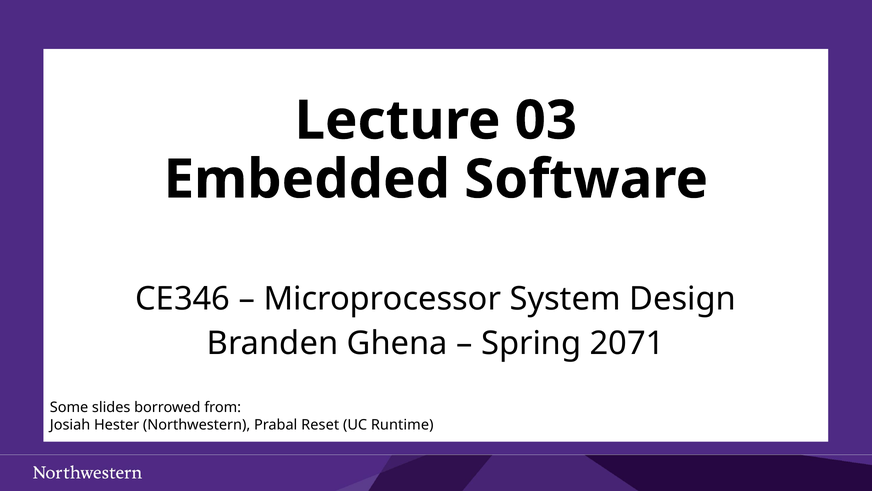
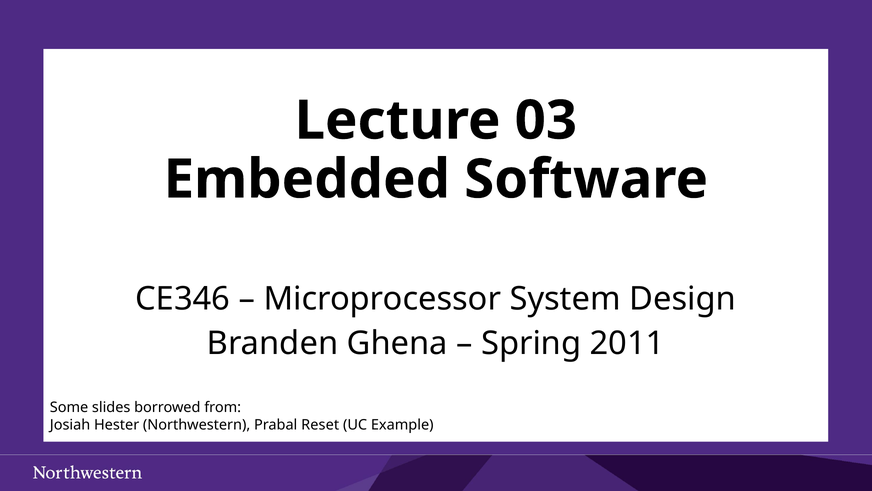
2071: 2071 -> 2011
Runtime: Runtime -> Example
